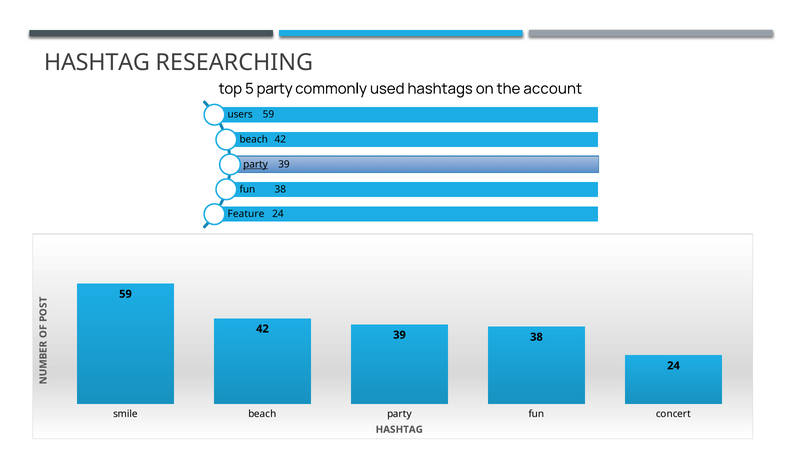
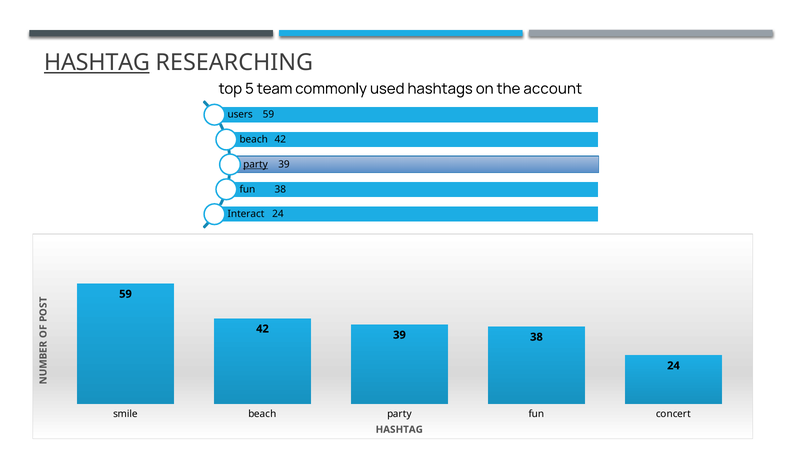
HASHTAG at (97, 63) underline: none -> present
5 party: party -> team
Feature: Feature -> Interact
